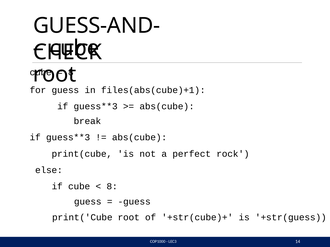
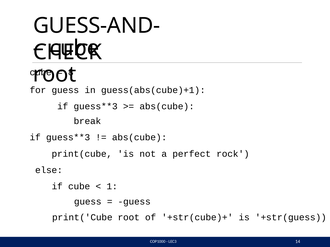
files(abs(cube)+1: files(abs(cube)+1 -> guess(abs(cube)+1
8 at (112, 187): 8 -> 1
